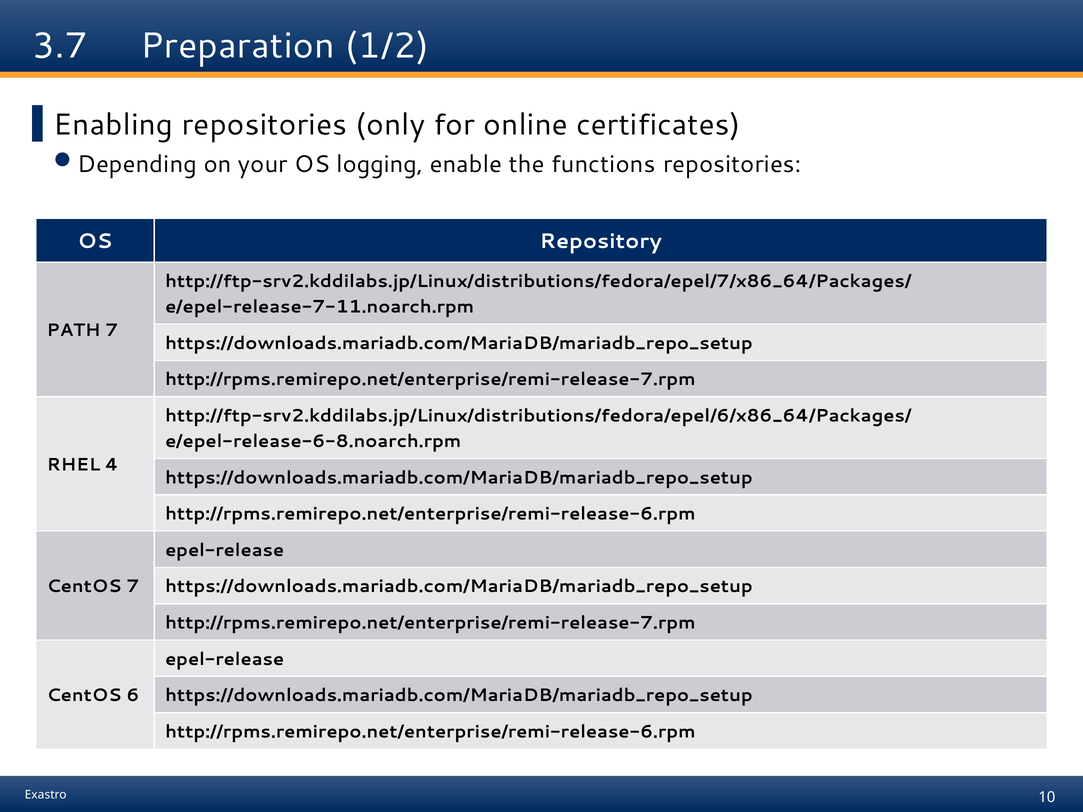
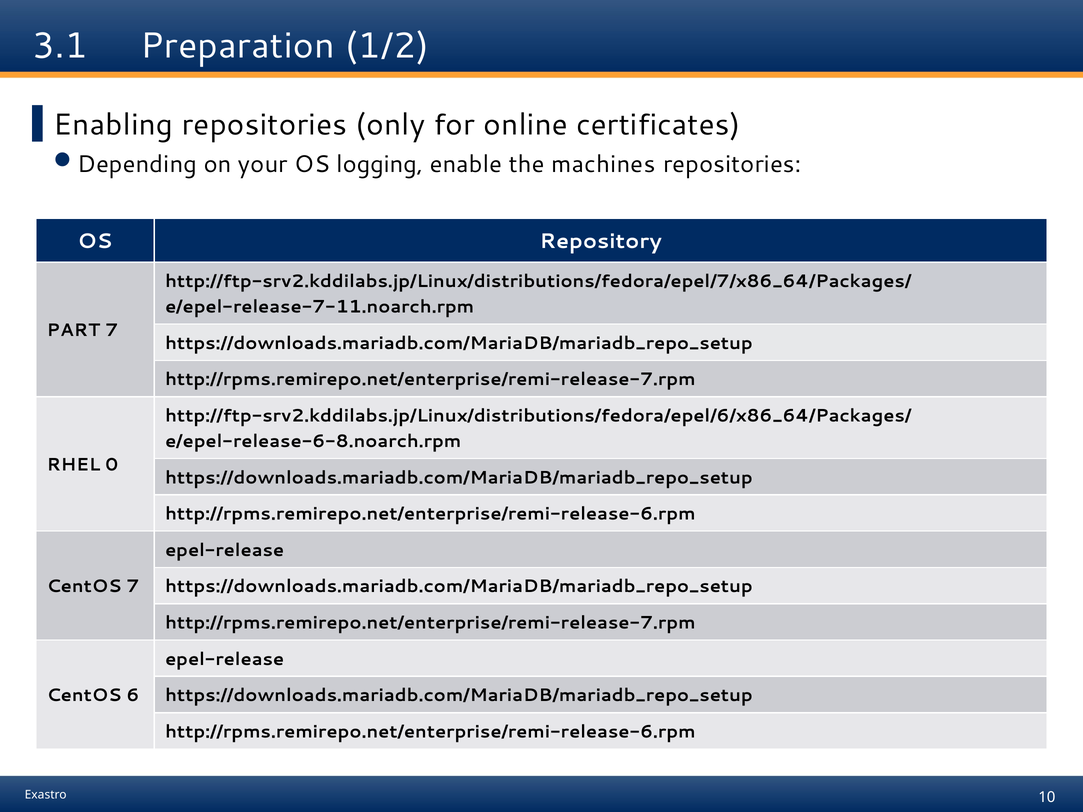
3.7: 3.7 -> 3.1
functions: functions -> machines
PATH: PATH -> PART
4: 4 -> 0
